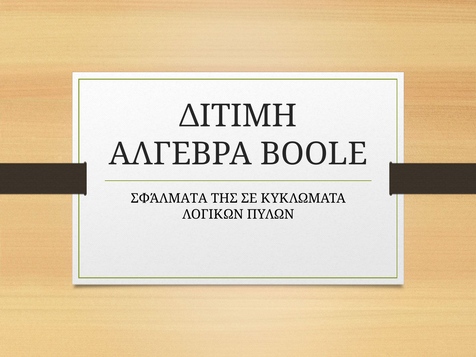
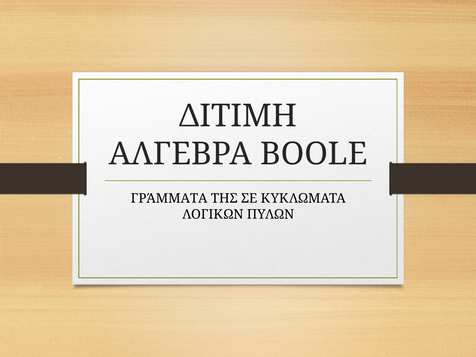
ΣΦΆΛΜΑΤΑ: ΣΦΆΛΜΑΤΑ -> ΓΡΆΜΜΑΤΑ
